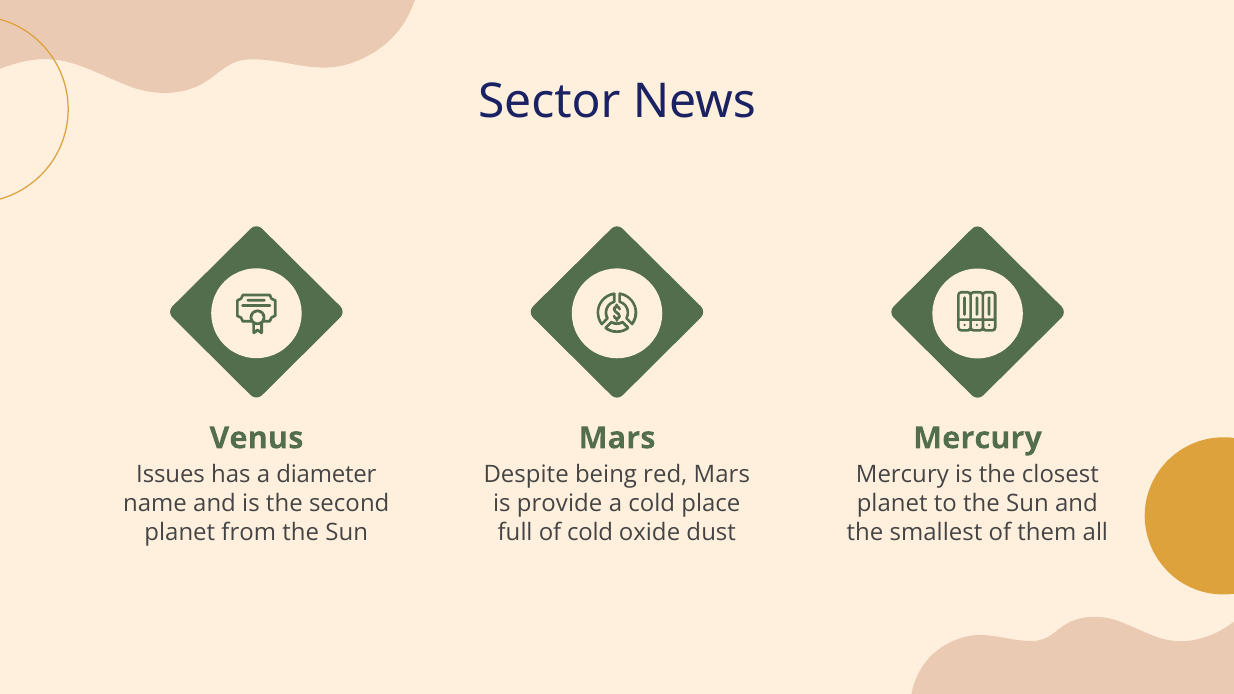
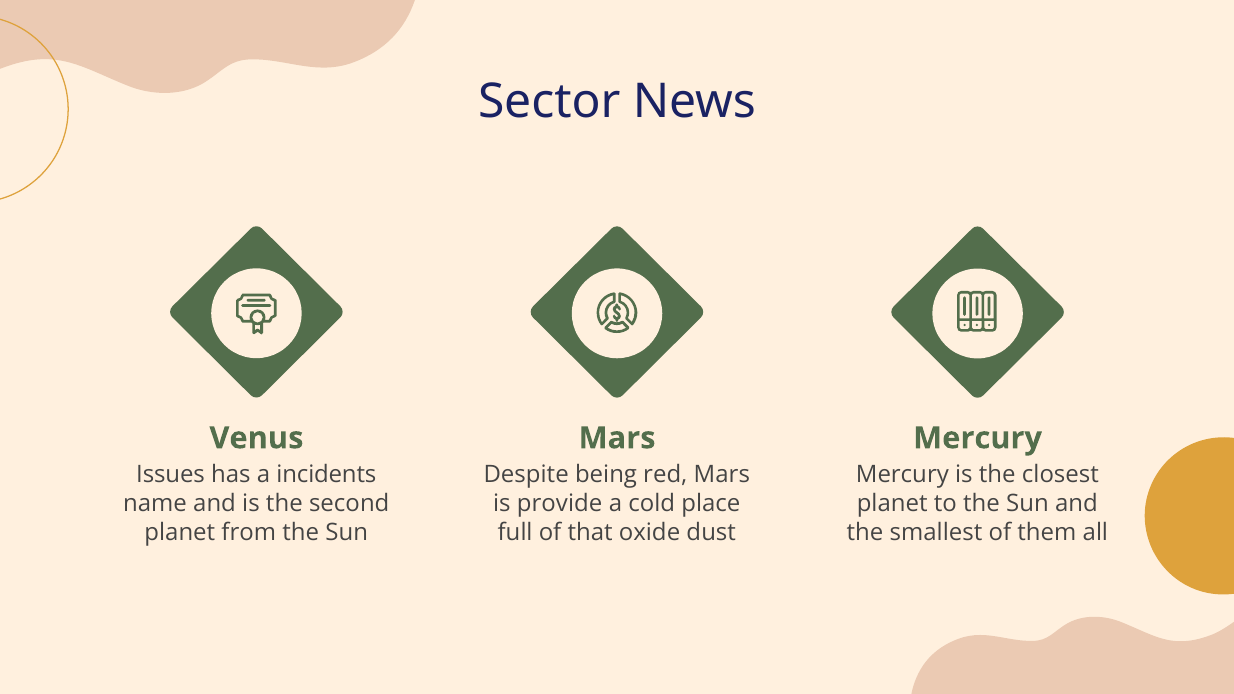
diameter: diameter -> incidents
of cold: cold -> that
